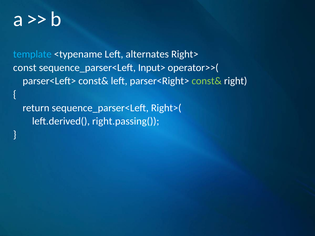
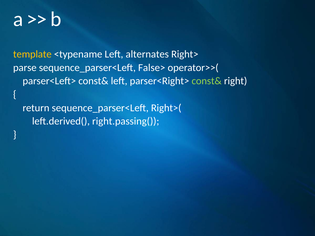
template colour: light blue -> yellow
const: const -> parse
Input>: Input> -> False>
